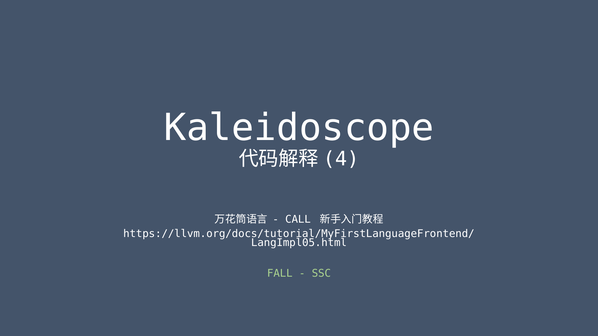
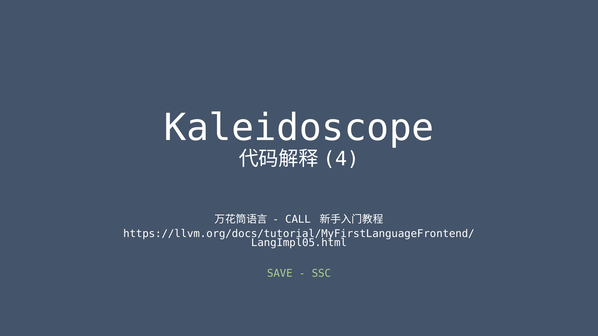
FALL: FALL -> SAVE
